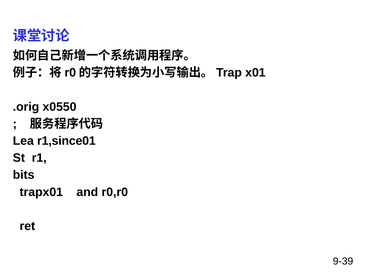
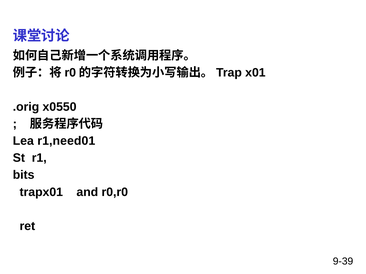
r1,since01: r1,since01 -> r1,need01
